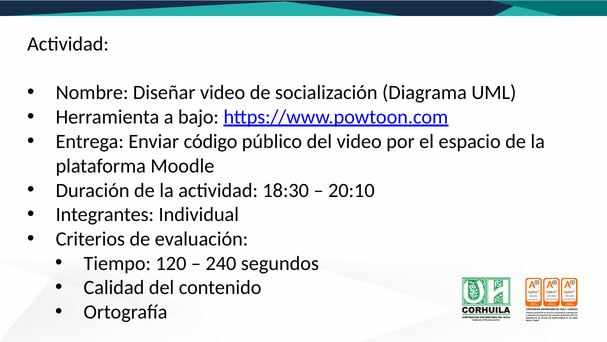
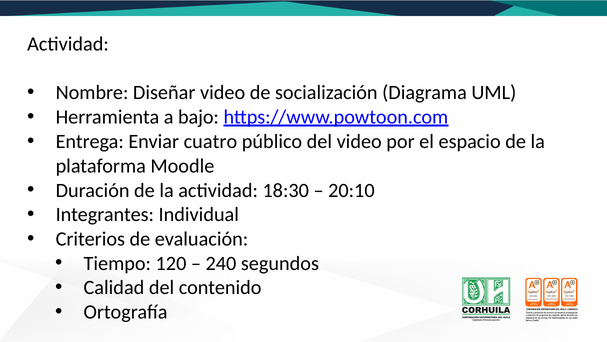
código: código -> cuatro
